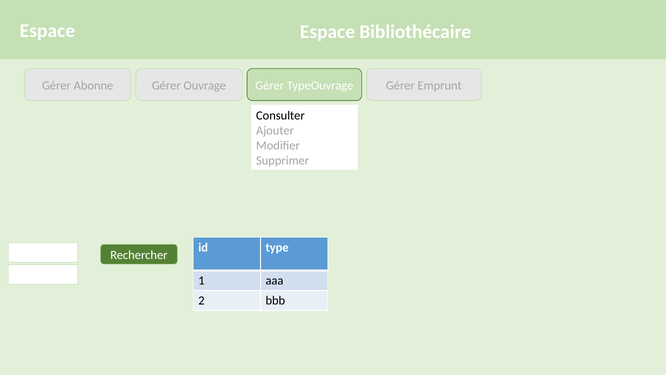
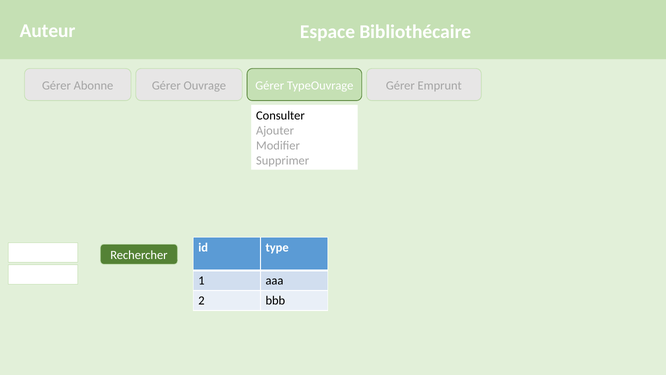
Espace at (47, 31): Espace -> Auteur
